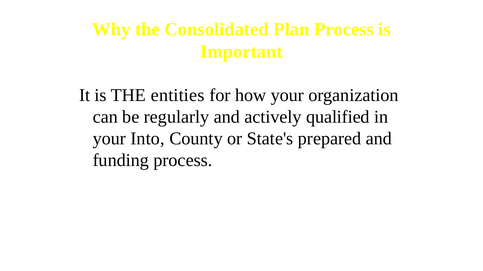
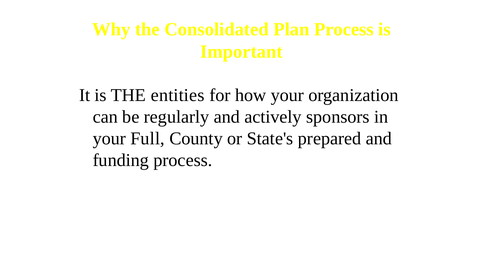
qualified: qualified -> sponsors
Into: Into -> Full
